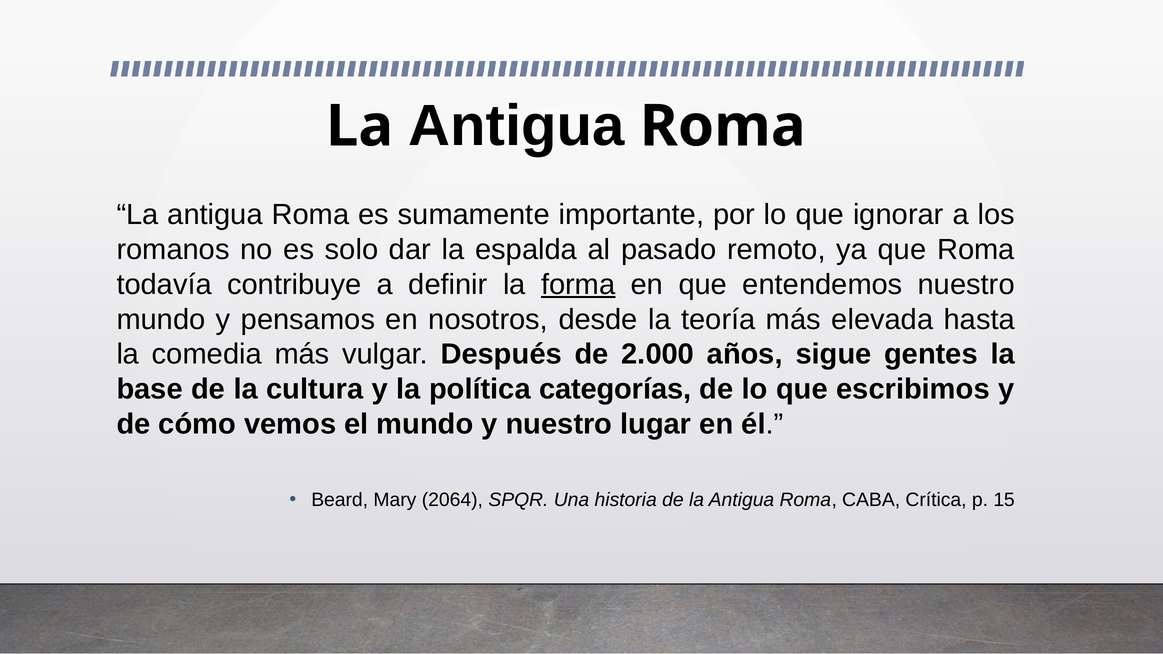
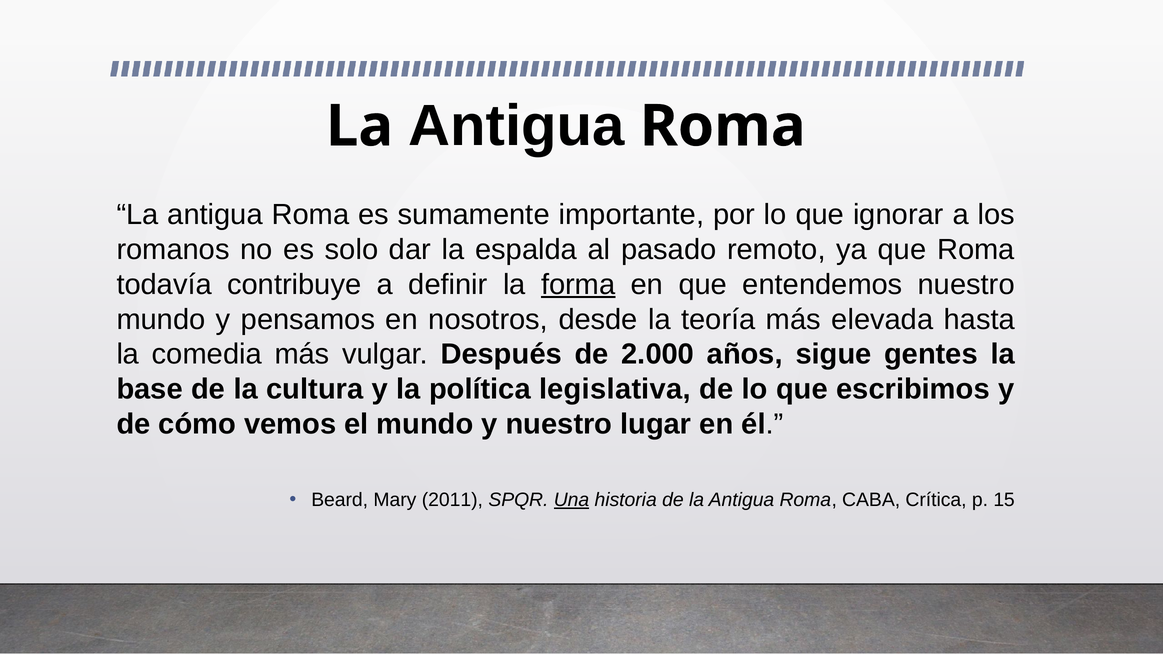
categorías: categorías -> legislativa
2064: 2064 -> 2011
Una underline: none -> present
